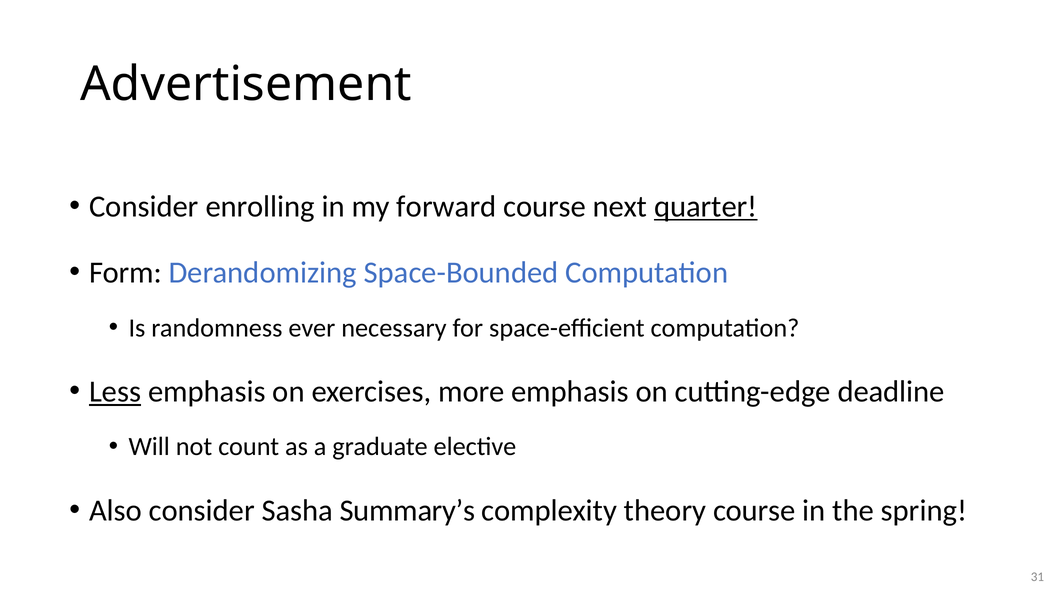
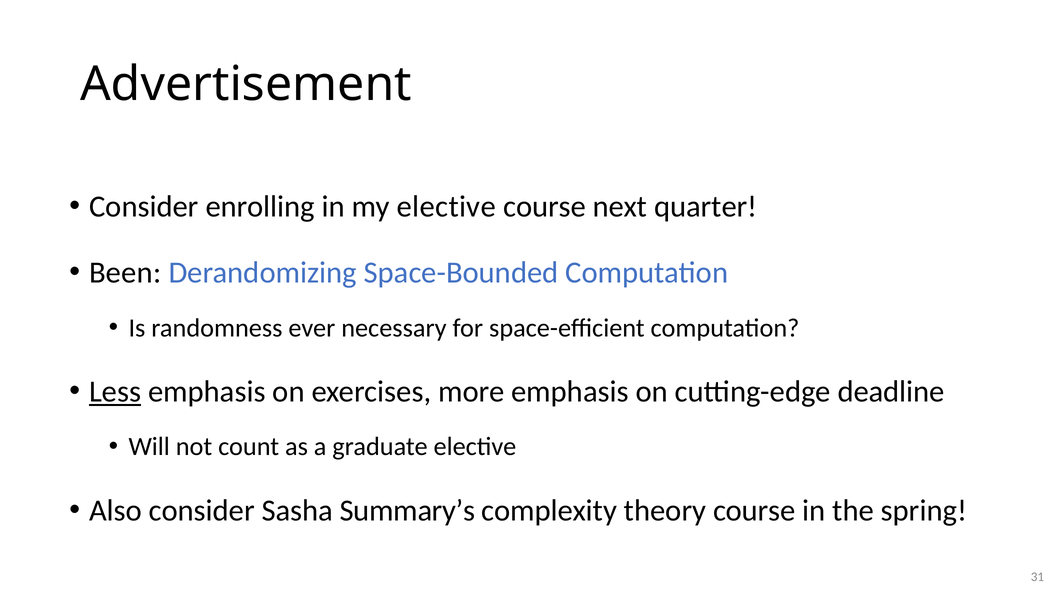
my forward: forward -> elective
quarter underline: present -> none
Form: Form -> Been
